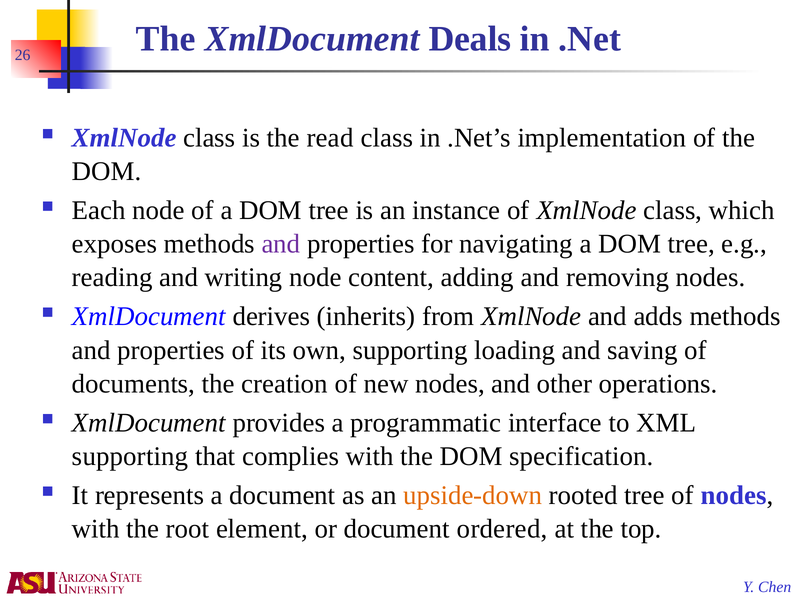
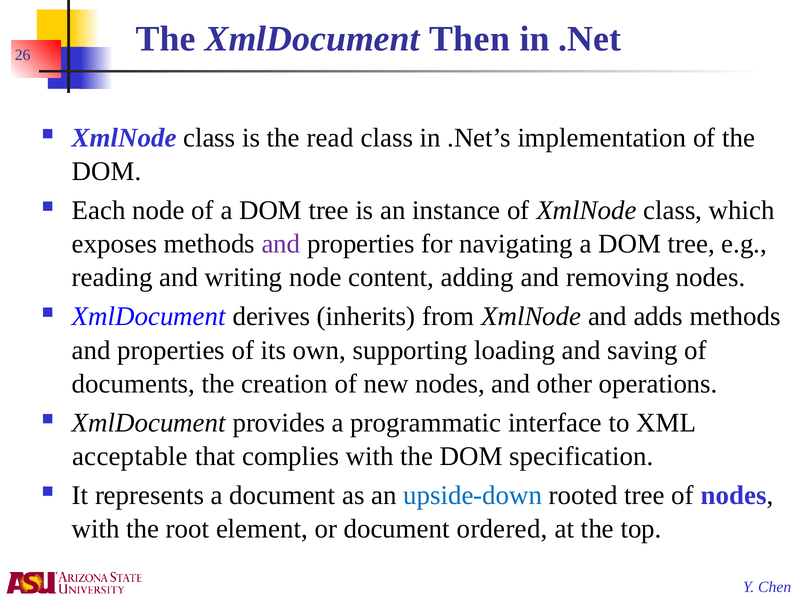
Deals: Deals -> Then
supporting at (130, 456): supporting -> acceptable
upside-down colour: orange -> blue
